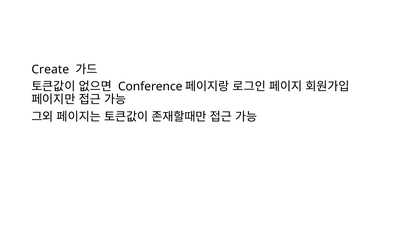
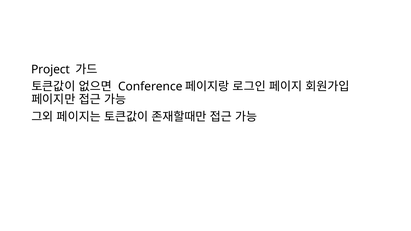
Create: Create -> Project
